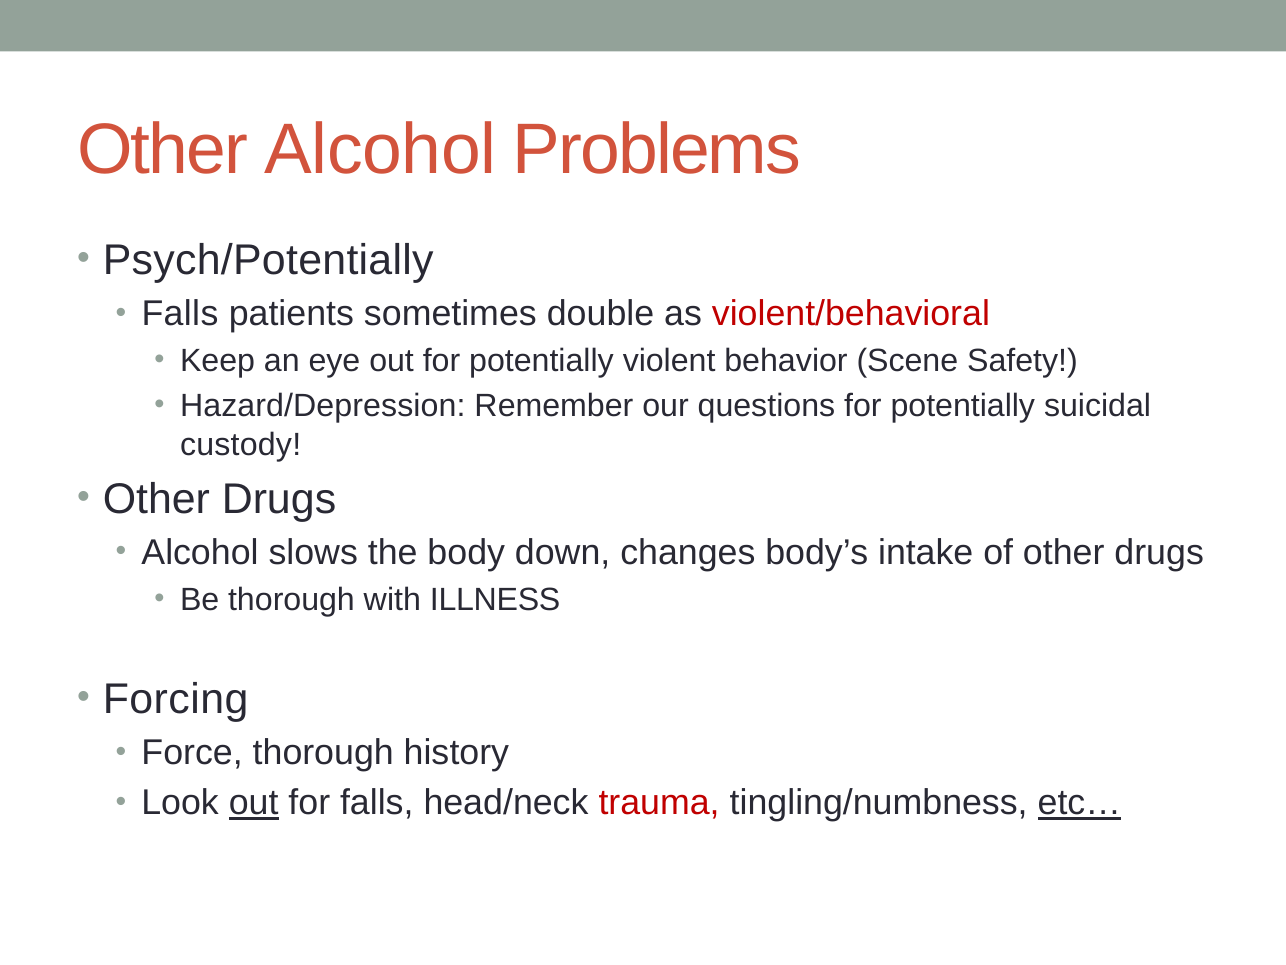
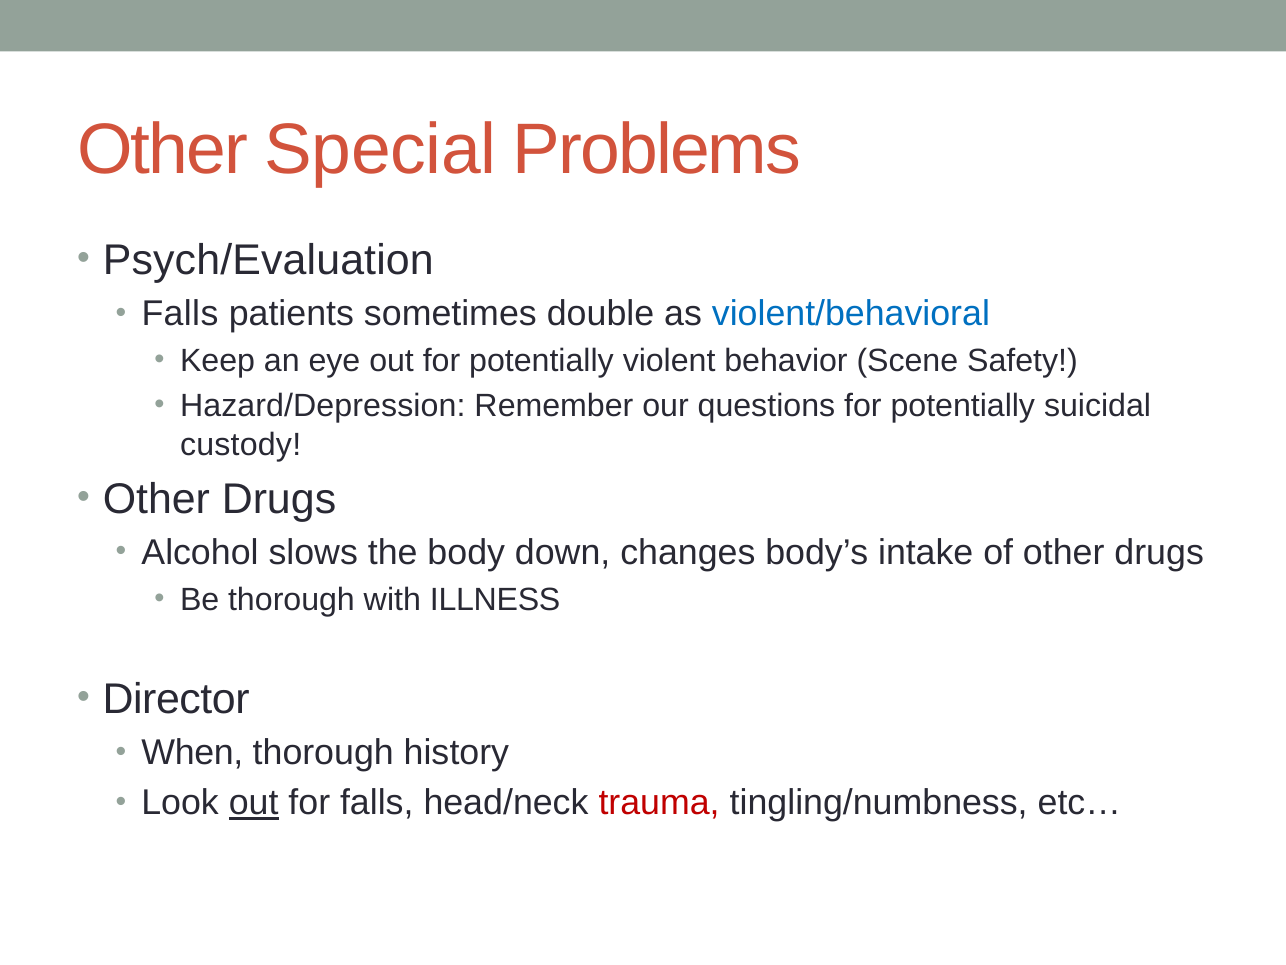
Other Alcohol: Alcohol -> Special
Psych/Potentially: Psych/Potentially -> Psych/Evaluation
violent/behavioral colour: red -> blue
Forcing: Forcing -> Director
Force: Force -> When
etc… underline: present -> none
